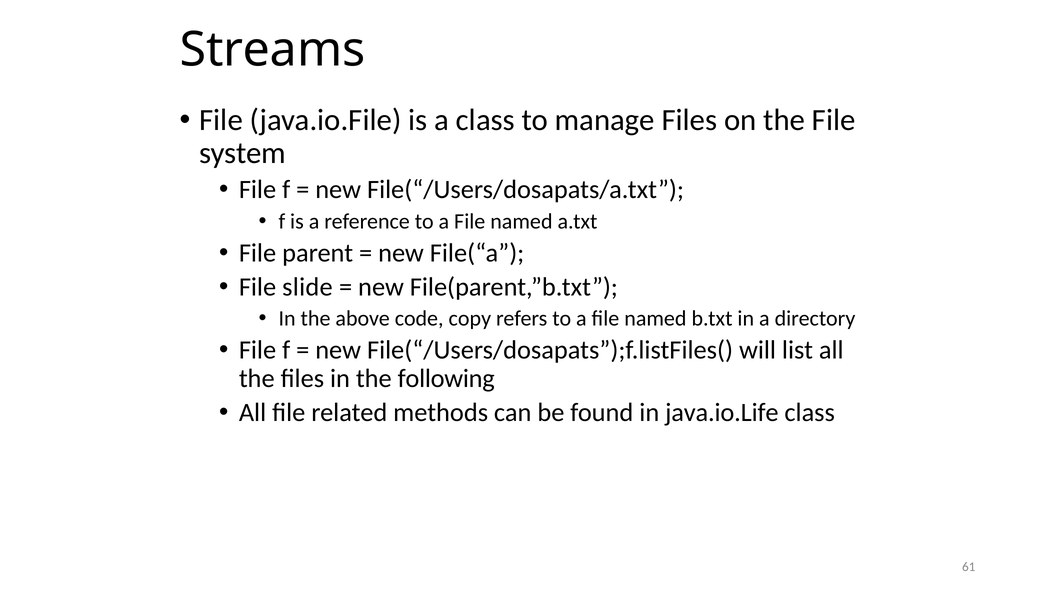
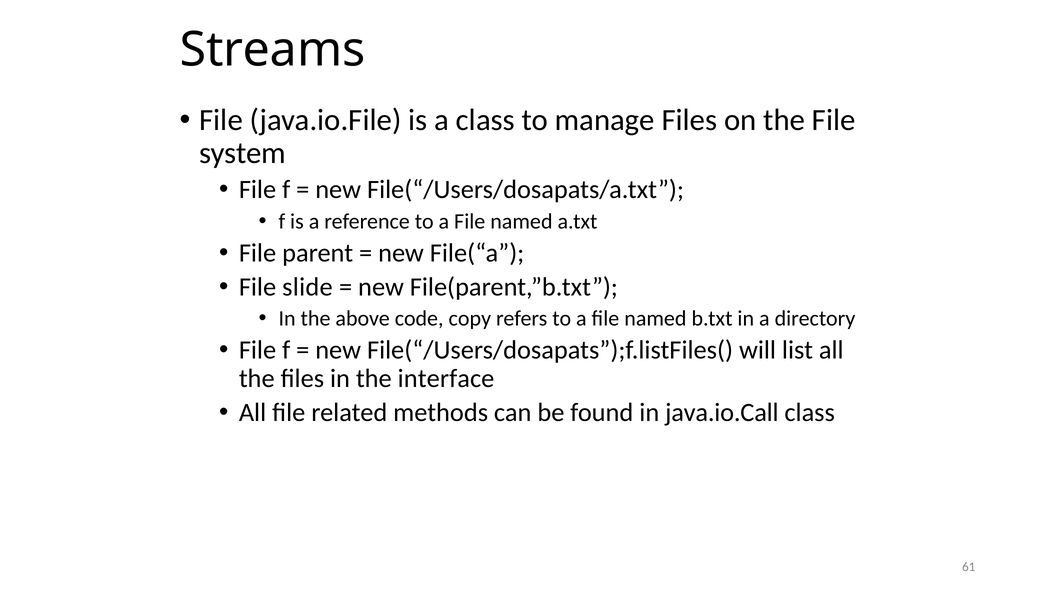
following: following -> interface
java.io.Life: java.io.Life -> java.io.Call
